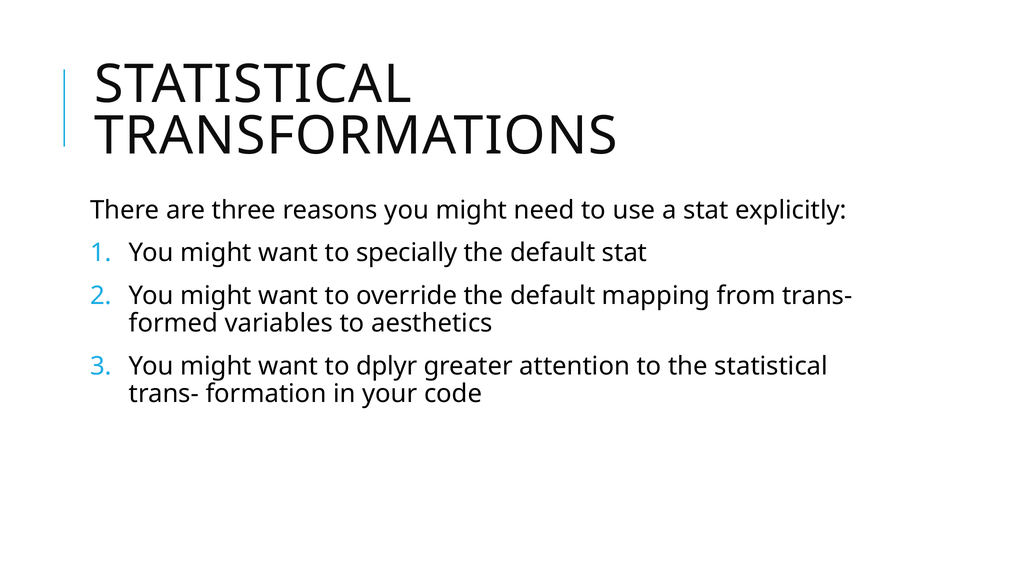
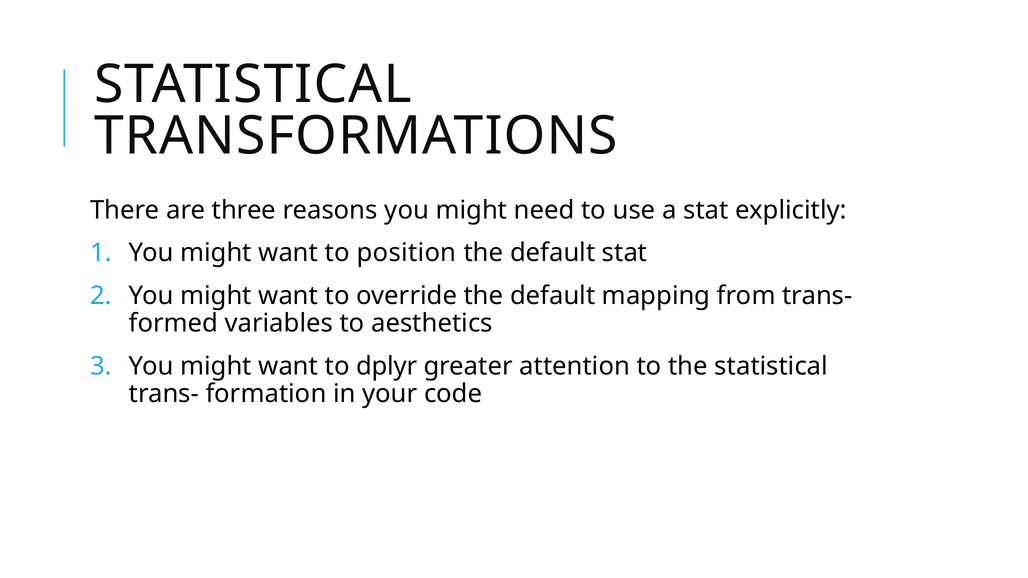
specially: specially -> position
